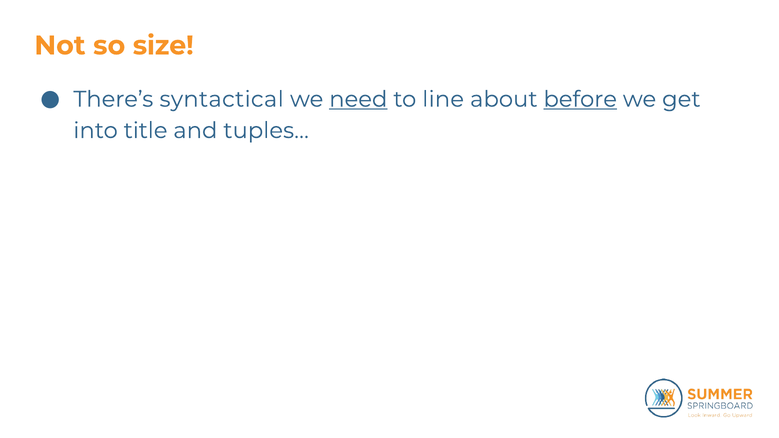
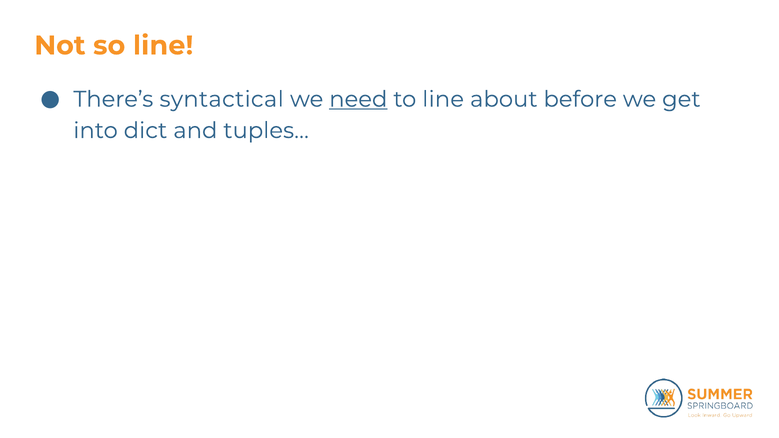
so size: size -> line
before underline: present -> none
title: title -> dict
